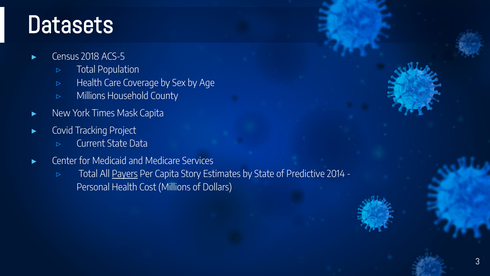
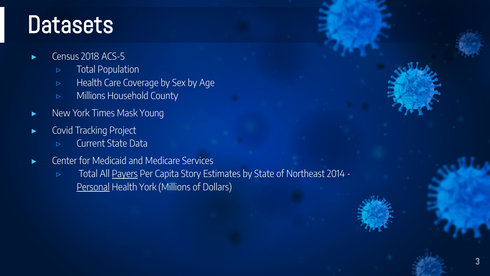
Mask Capita: Capita -> Young
Predictive: Predictive -> Northeast
Personal underline: none -> present
Health Cost: Cost -> York
